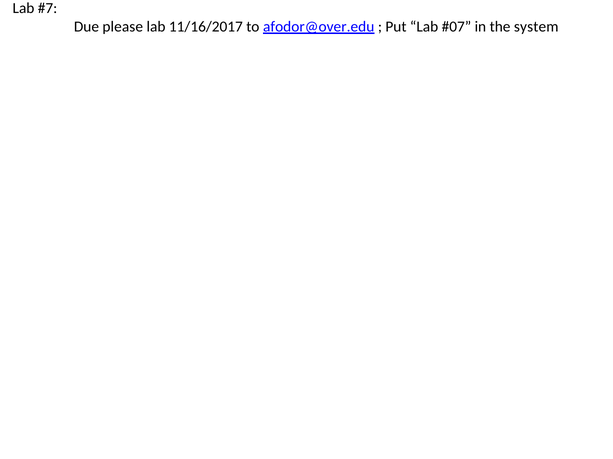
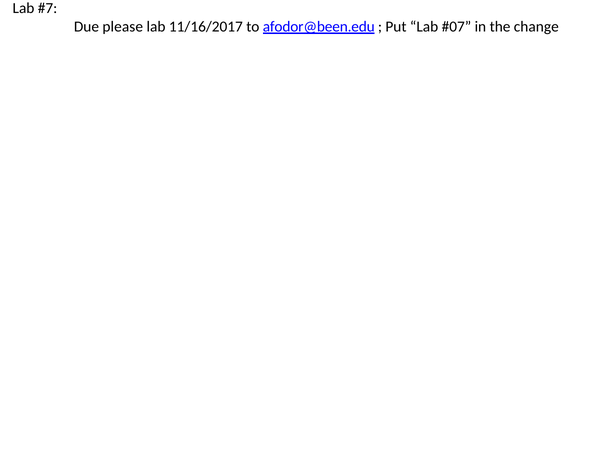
afodor@over.edu: afodor@over.edu -> afodor@been.edu
system: system -> change
